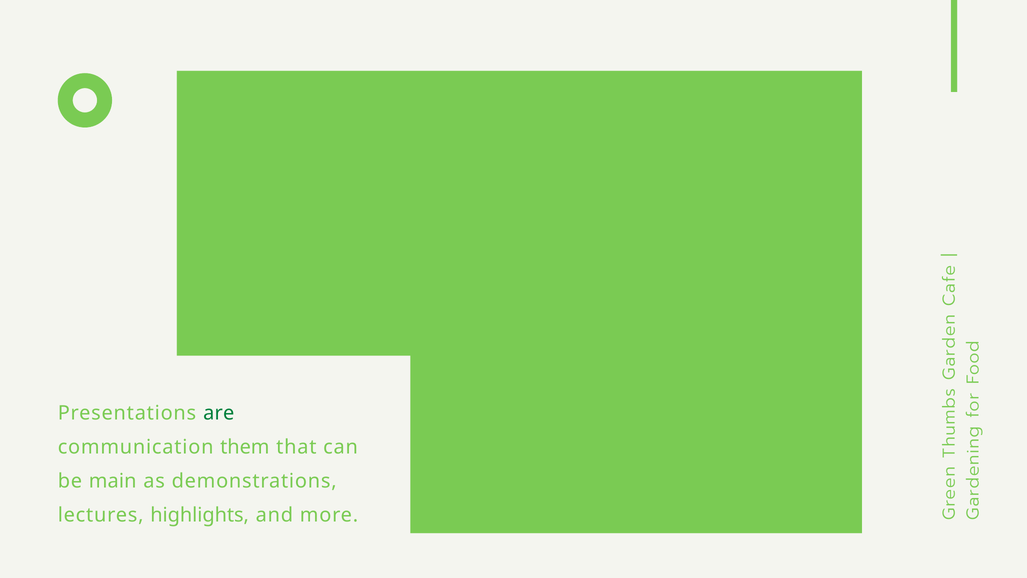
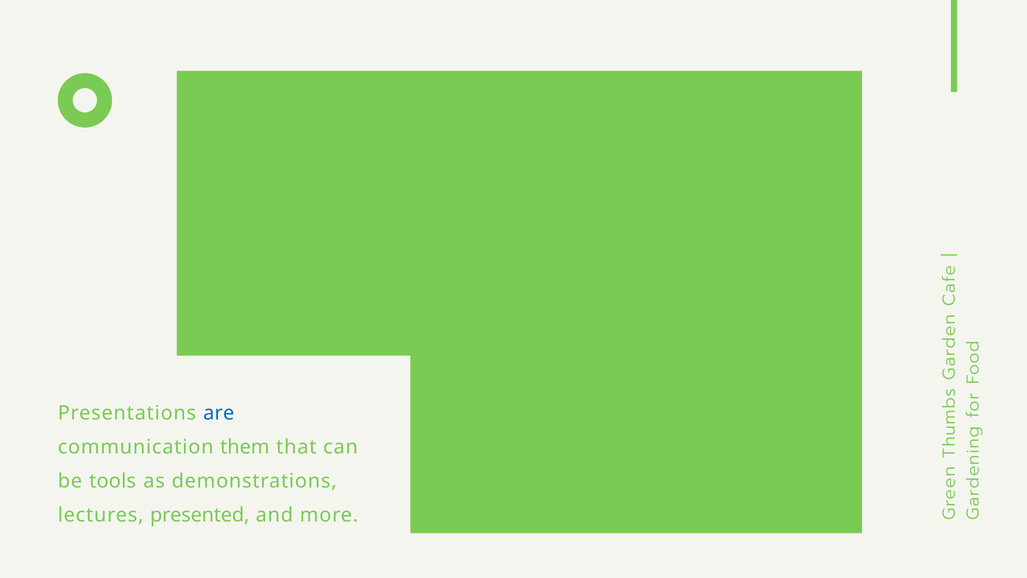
are colour: green -> blue
main: main -> tools
highlights: highlights -> presented
